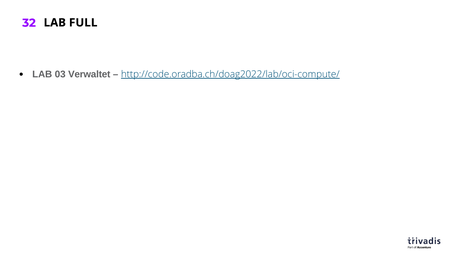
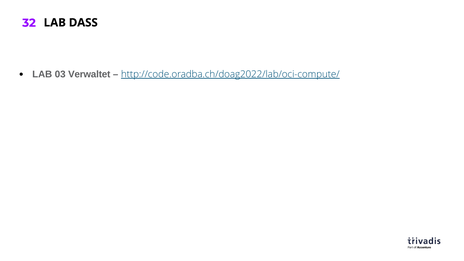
FULL: FULL -> DASS
